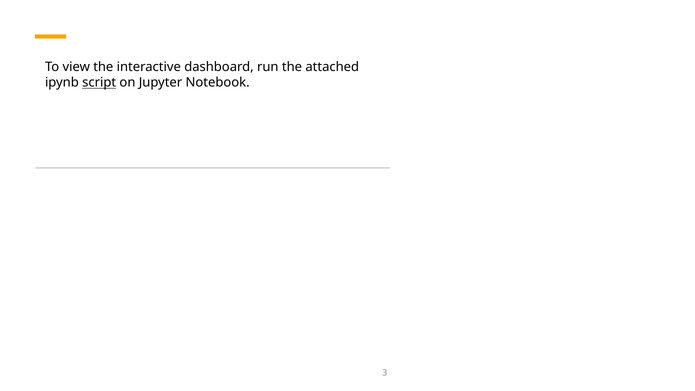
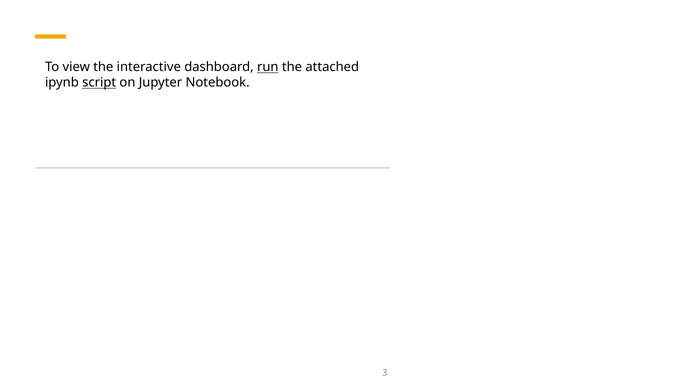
run underline: none -> present
